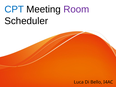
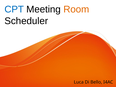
Room colour: purple -> orange
